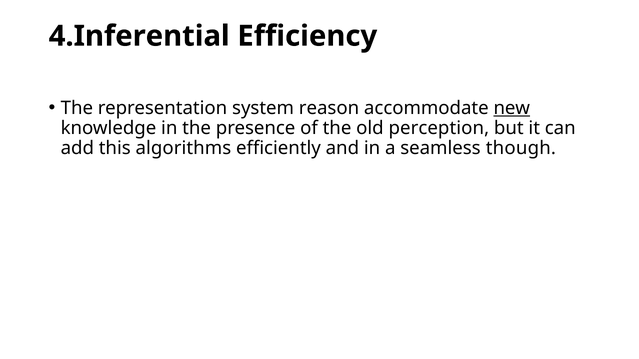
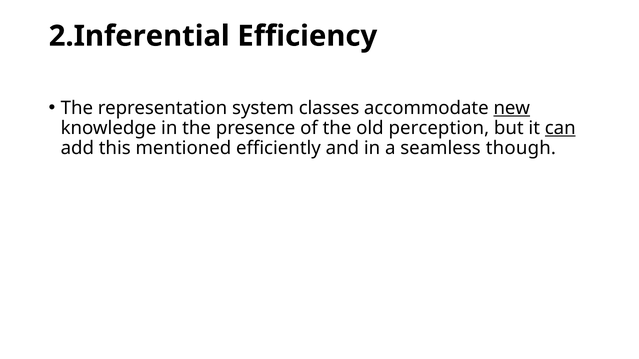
4.Inferential: 4.Inferential -> 2.Inferential
reason: reason -> classes
can underline: none -> present
algorithms: algorithms -> mentioned
